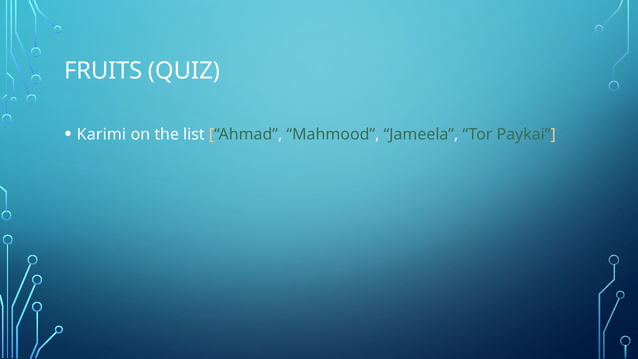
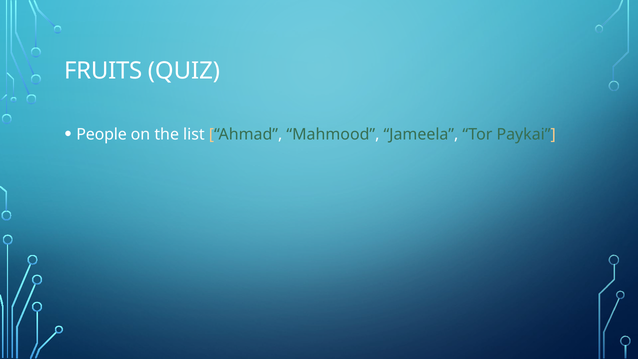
Karimi: Karimi -> People
